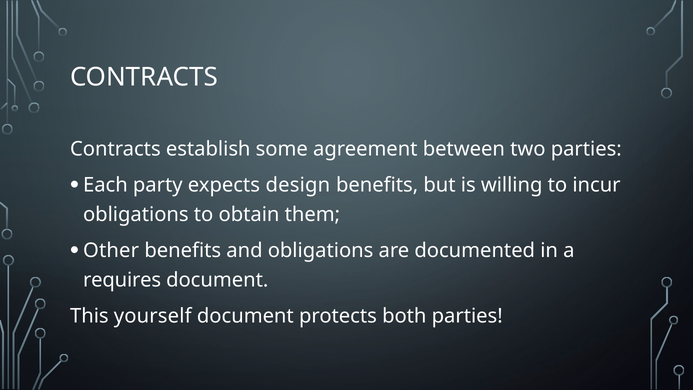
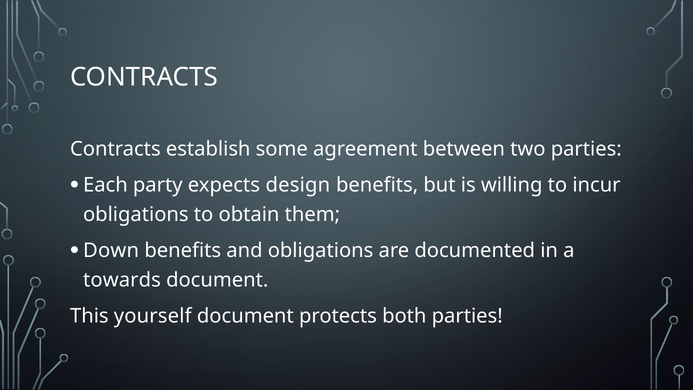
Other: Other -> Down
requires: requires -> towards
